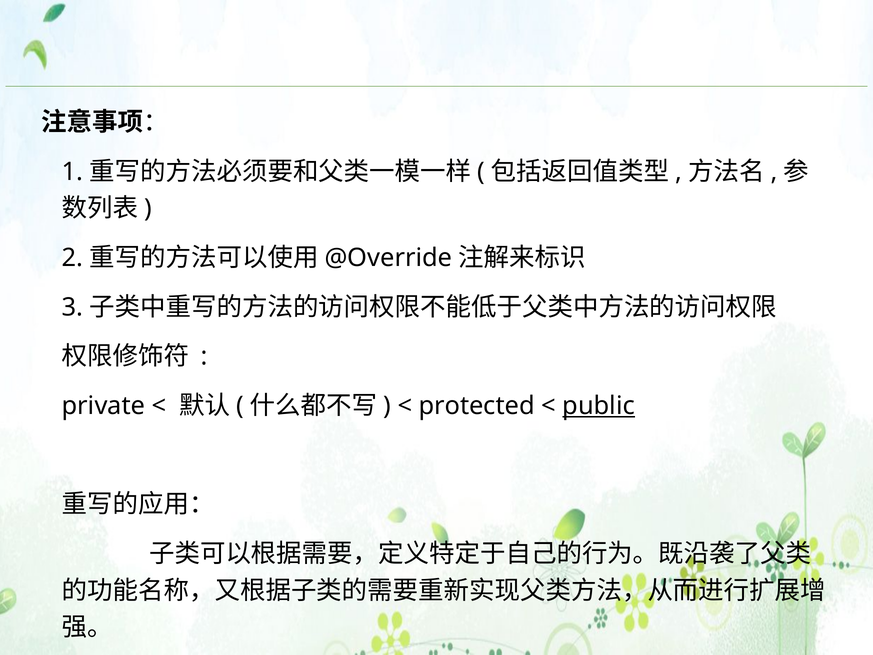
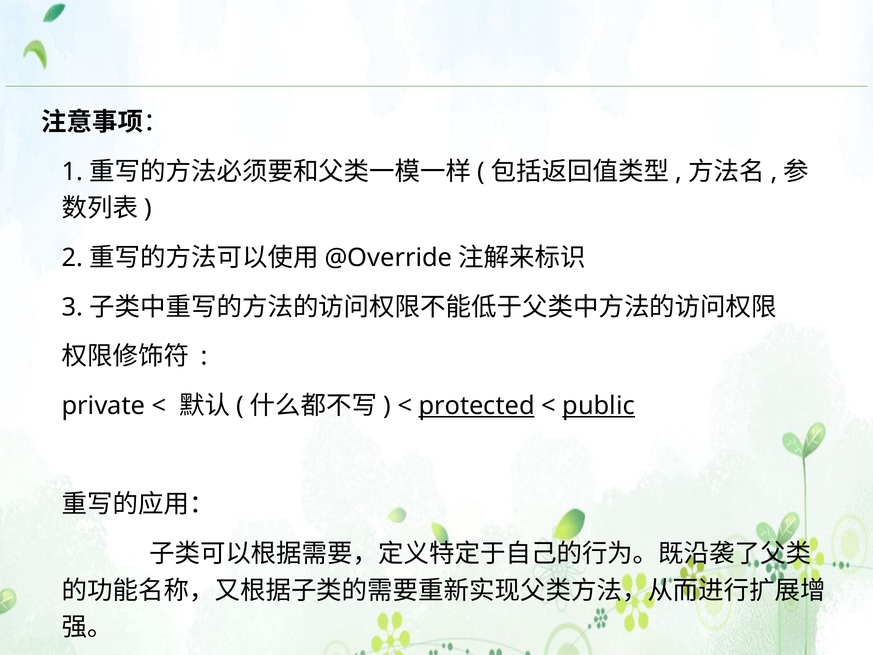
protected underline: none -> present
